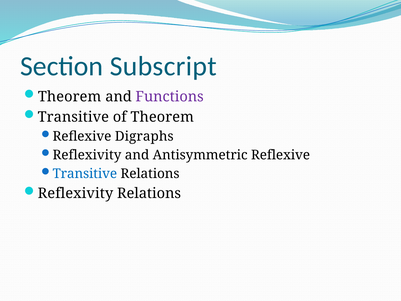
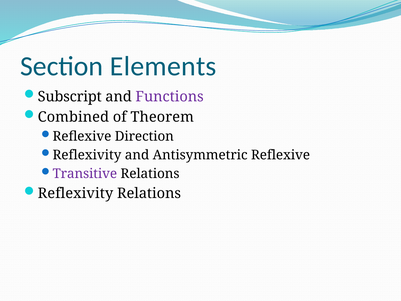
Subscript: Subscript -> Elements
Theorem at (70, 97): Theorem -> Subscript
Transitive at (73, 117): Transitive -> Combined
Digraphs: Digraphs -> Direction
Transitive at (85, 174) colour: blue -> purple
